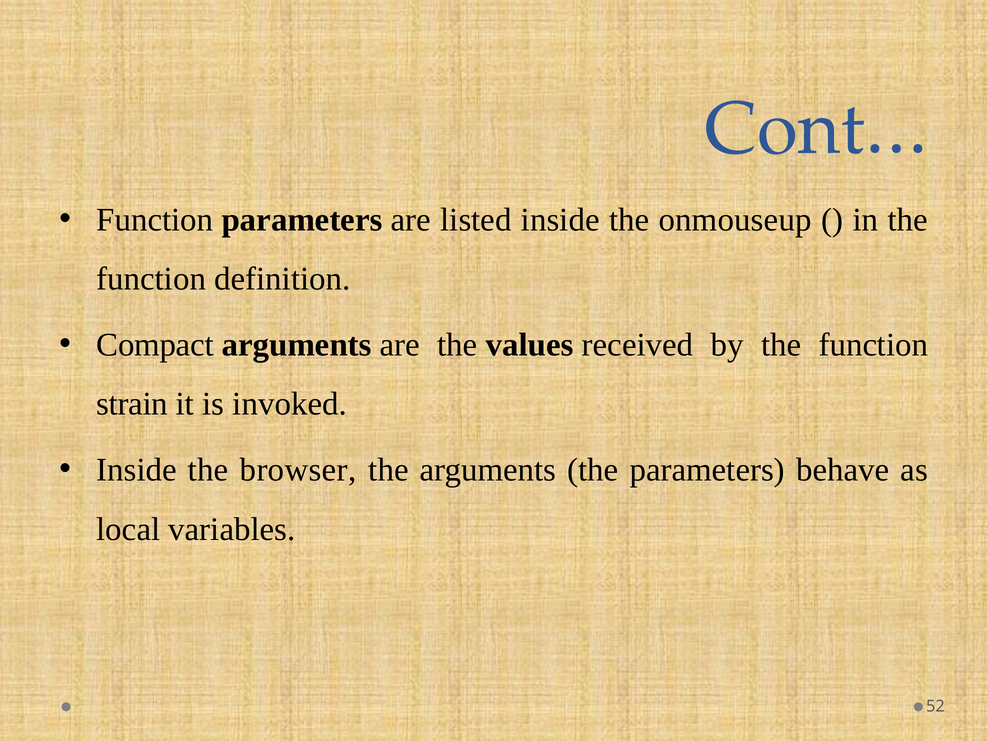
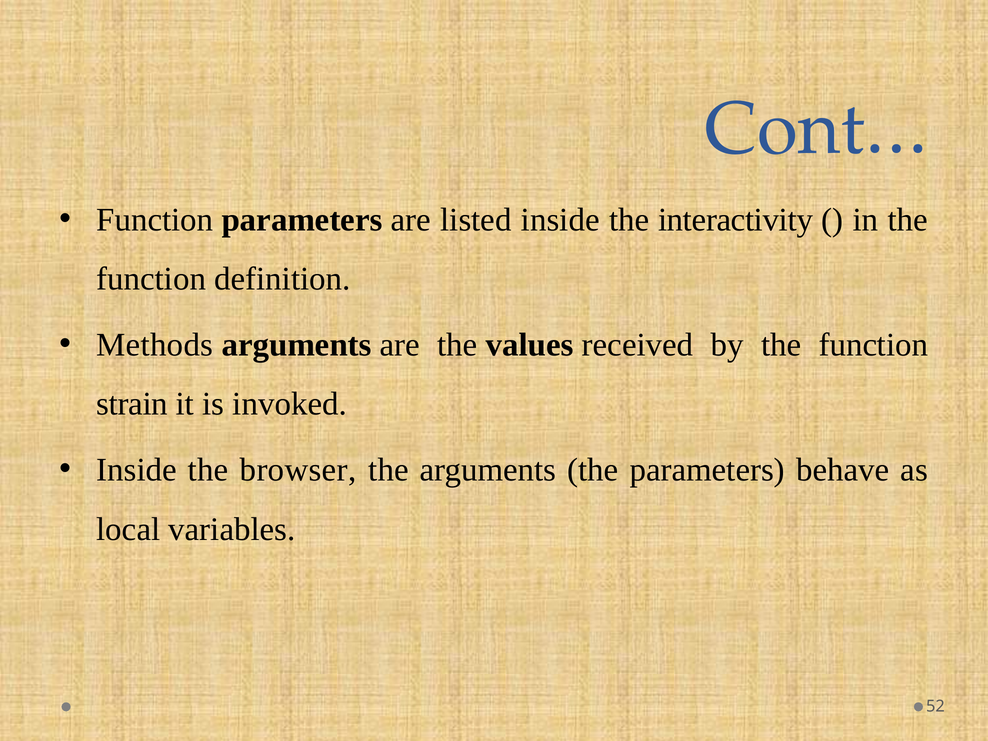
onmouseup: onmouseup -> interactivity
Compact: Compact -> Methods
